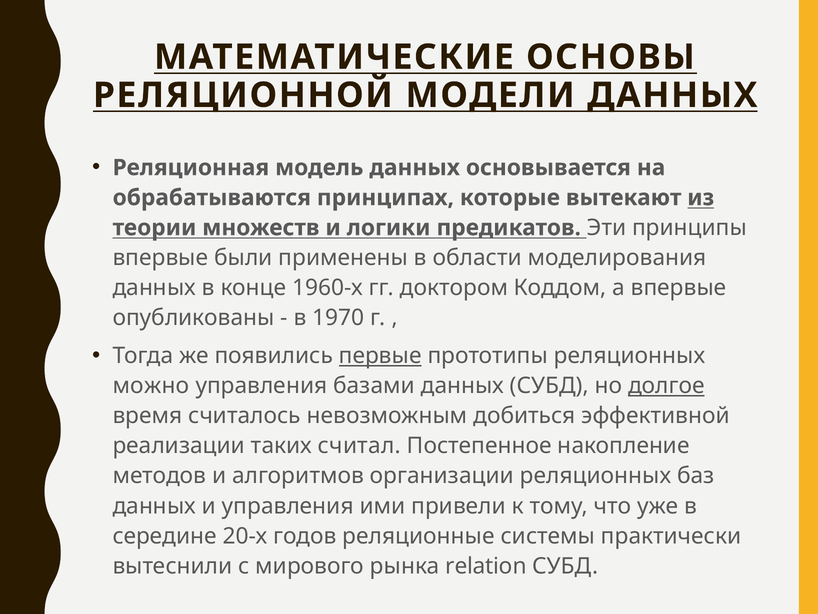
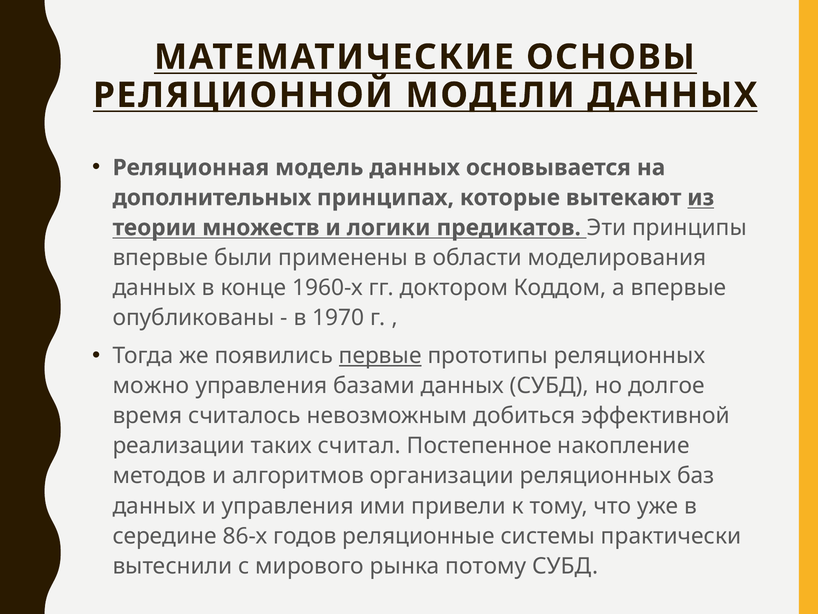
обрабатываются: обрабатываются -> дополнительных
долгое underline: present -> none
20-х: 20-х -> 86-х
relation: relation -> потому
